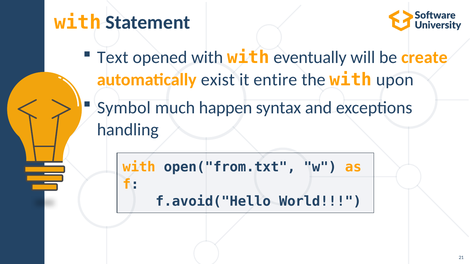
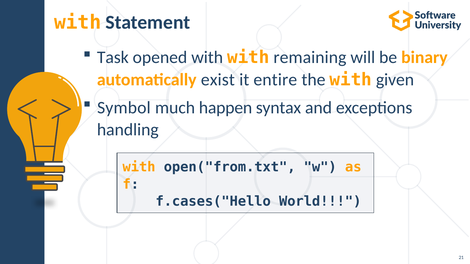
Text: Text -> Task
eventually: eventually -> remaining
create: create -> binary
upon: upon -> given
f.avoid("Hello: f.avoid("Hello -> f.cases("Hello
